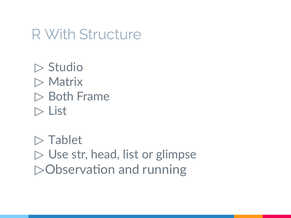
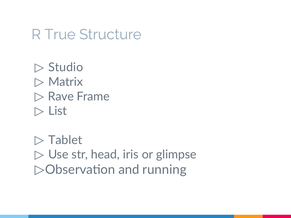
With: With -> True
Both: Both -> Rave
head list: list -> iris
